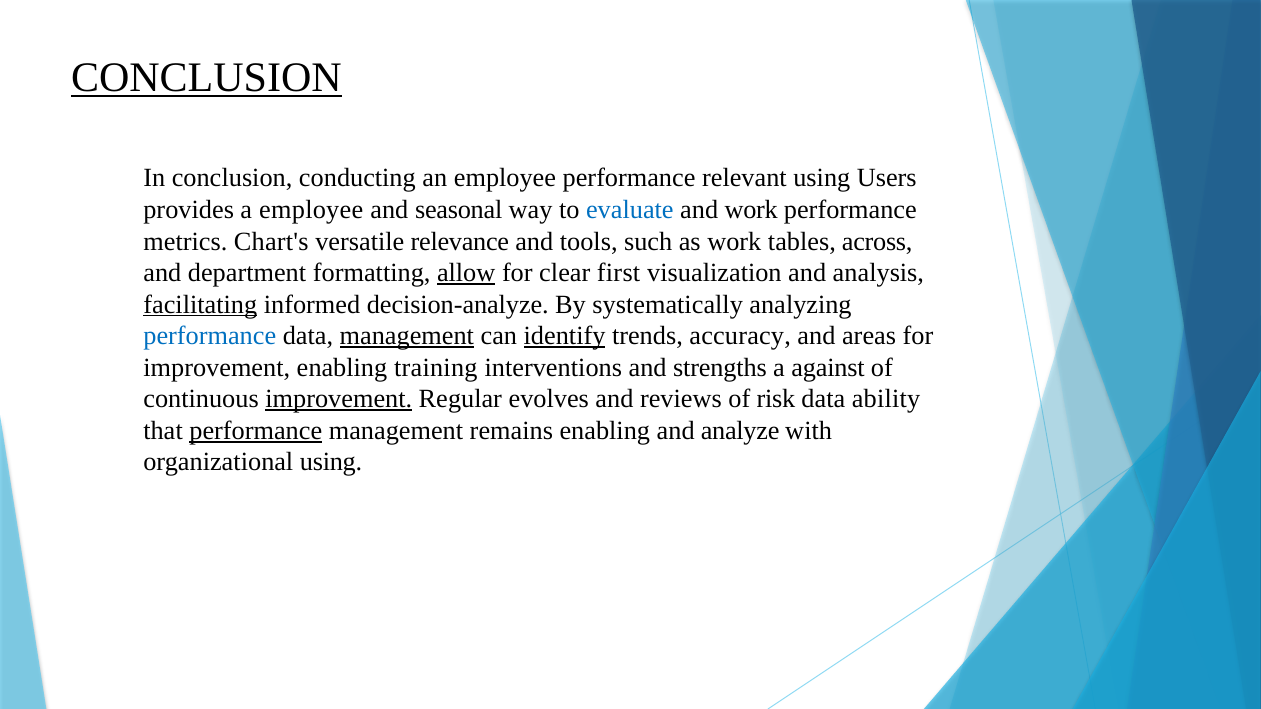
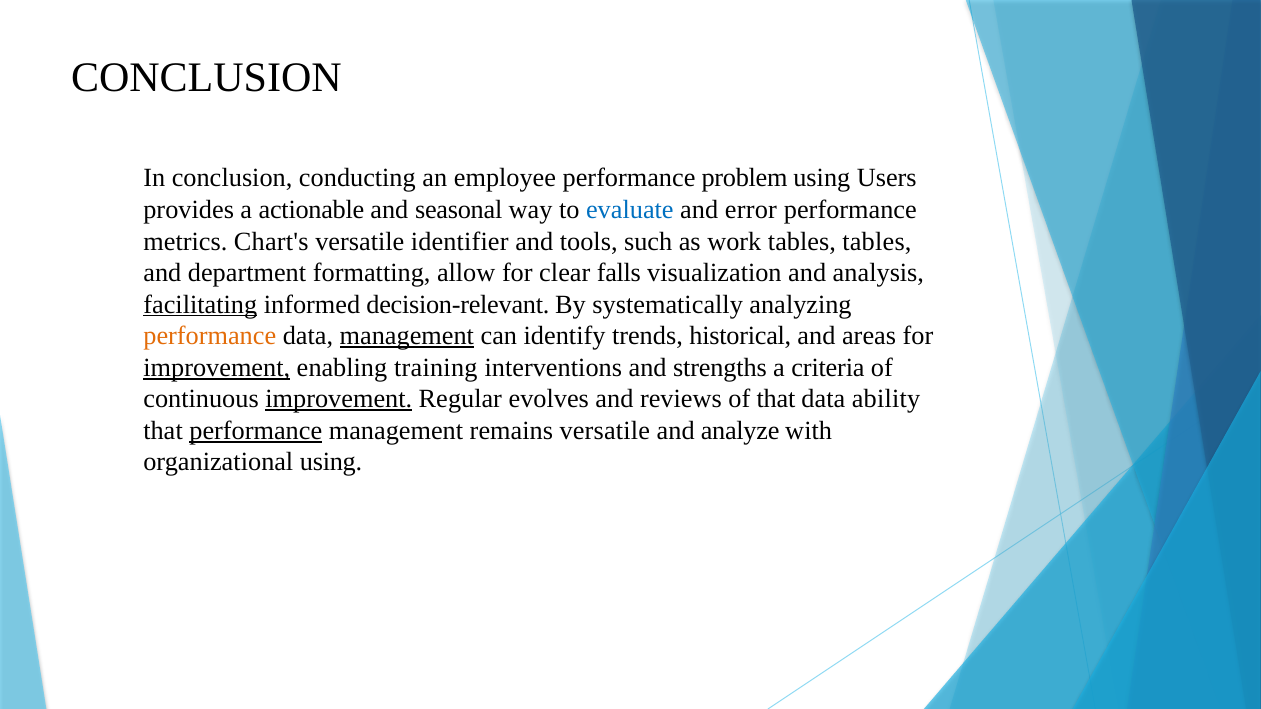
CONCLUSION at (206, 78) underline: present -> none
relevant: relevant -> problem
a employee: employee -> actionable
and work: work -> error
relevance: relevance -> identifier
tables across: across -> tables
allow underline: present -> none
first: first -> falls
decision-analyze: decision-analyze -> decision-relevant
performance at (210, 336) colour: blue -> orange
identify underline: present -> none
accuracy: accuracy -> historical
improvement at (217, 368) underline: none -> present
against: against -> criteria
of risk: risk -> that
remains enabling: enabling -> versatile
